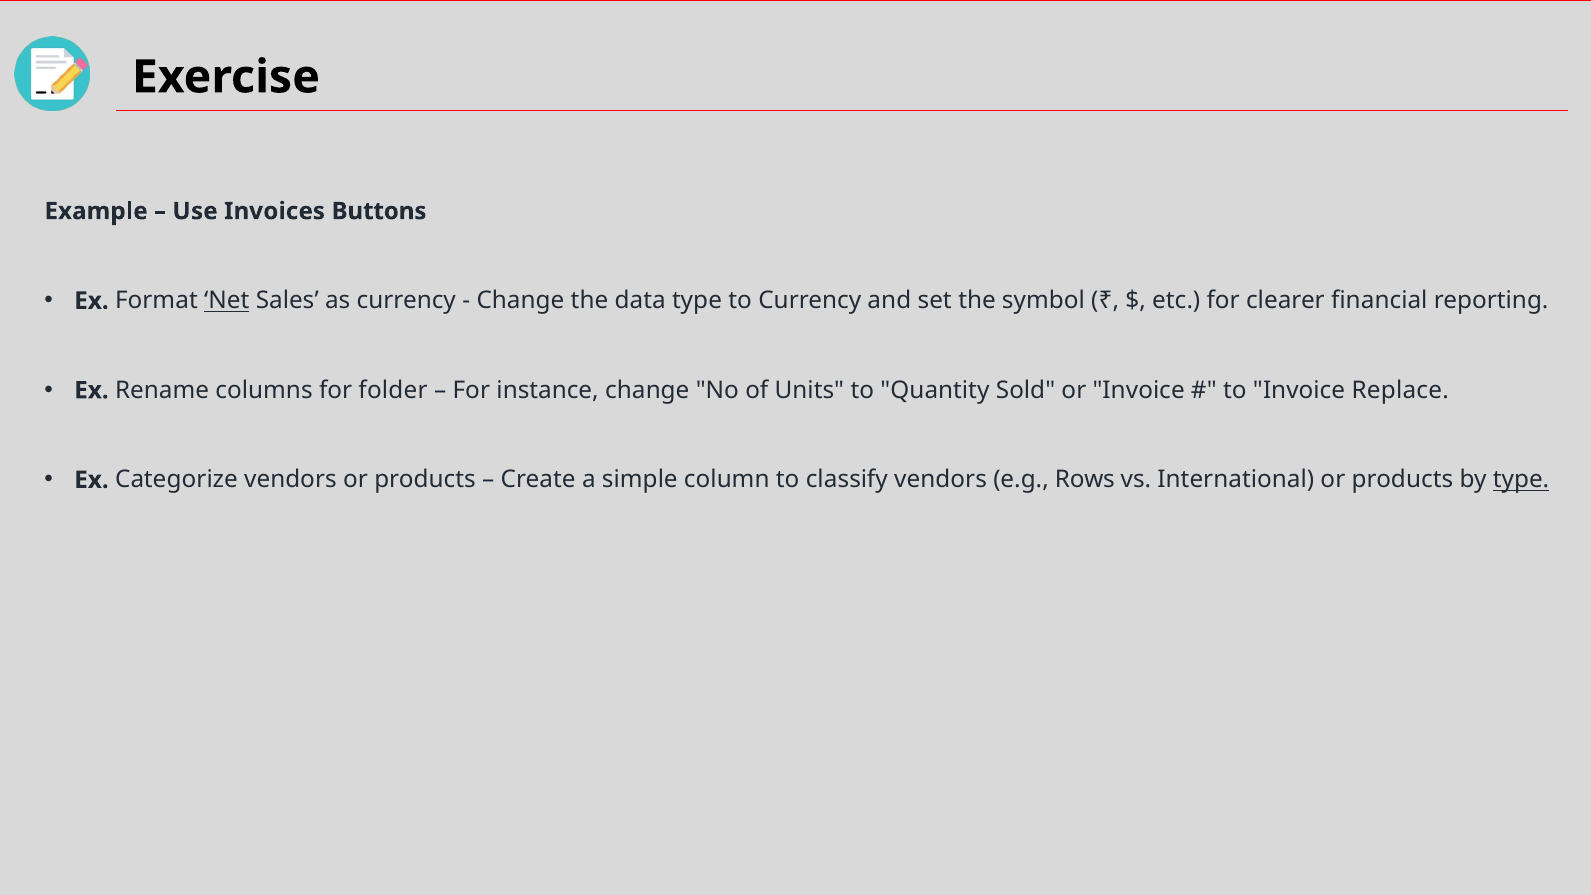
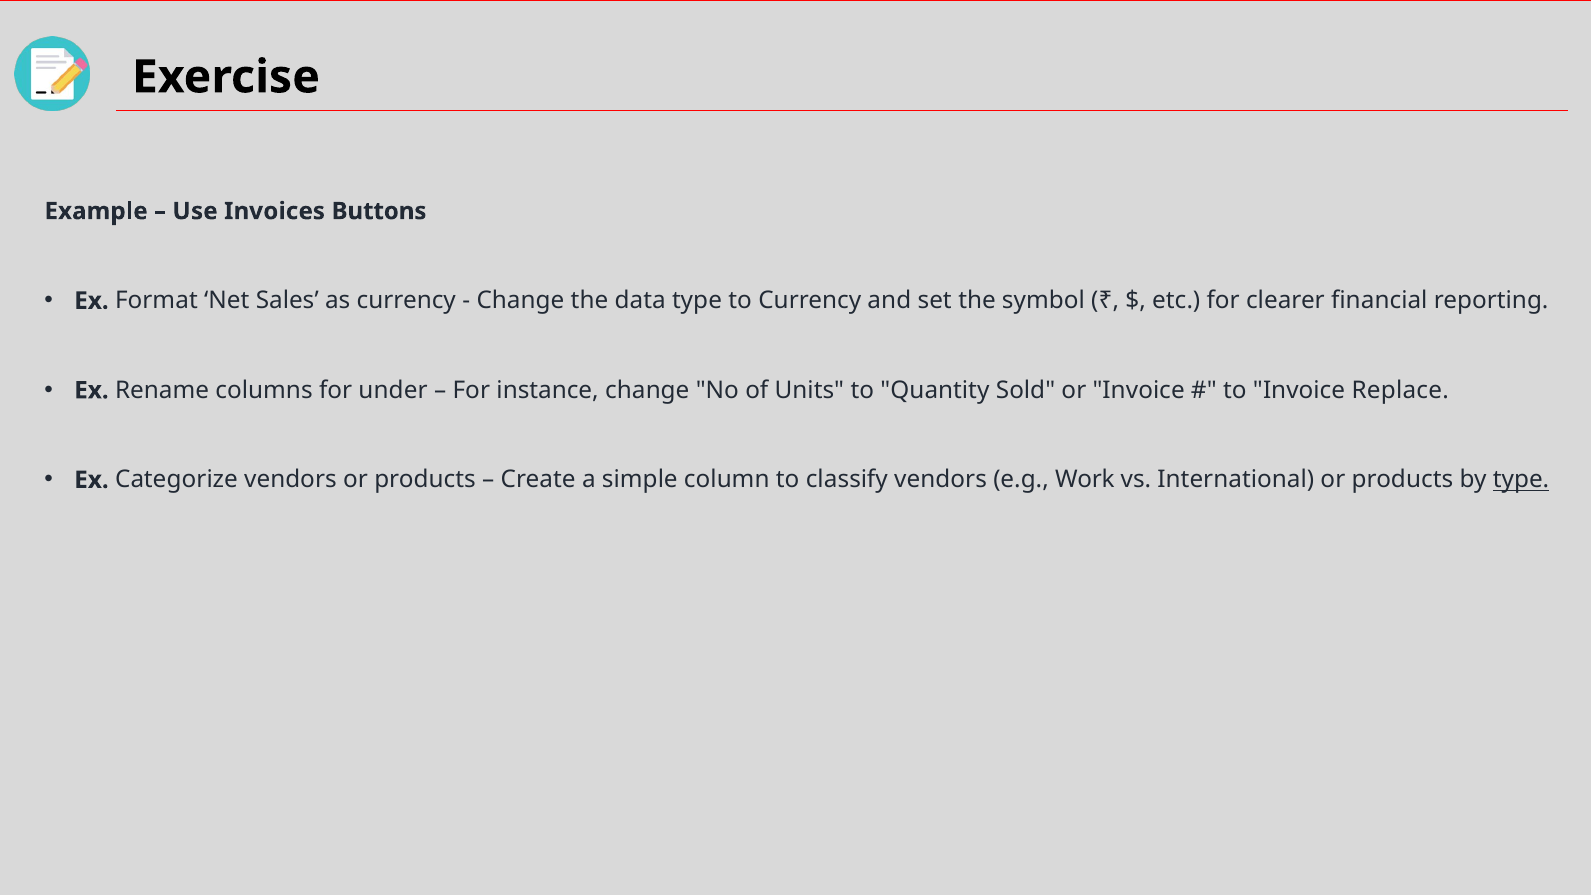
Net underline: present -> none
folder: folder -> under
Rows: Rows -> Work
